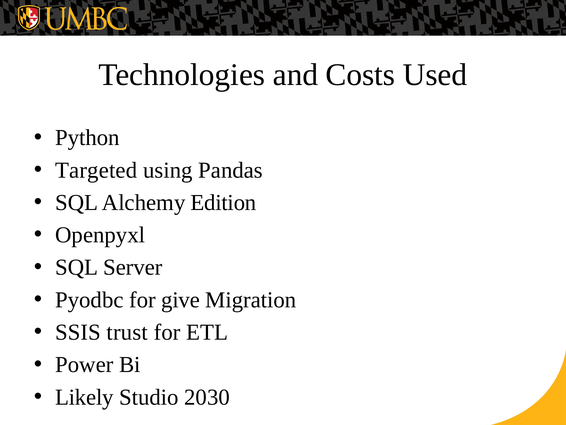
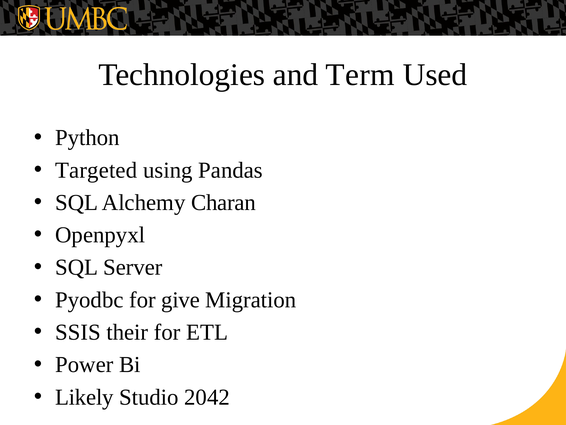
Costs: Costs -> Term
Edition: Edition -> Charan
trust: trust -> their
2030: 2030 -> 2042
